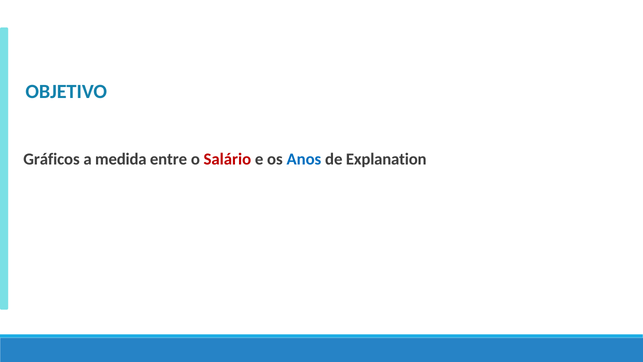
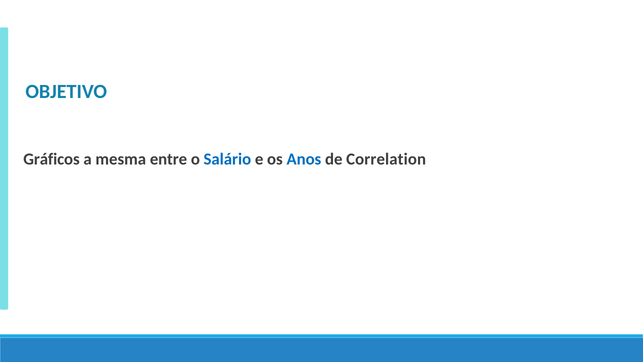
medida: medida -> mesma
Salário colour: red -> blue
Explanation: Explanation -> Correlation
